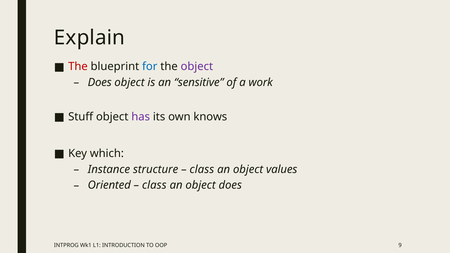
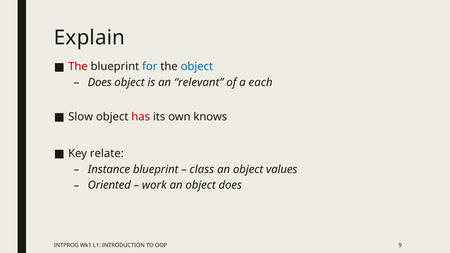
object at (197, 67) colour: purple -> blue
sensitive: sensitive -> relevant
work: work -> each
Stuff: Stuff -> Slow
has colour: purple -> red
which: which -> relate
Instance structure: structure -> blueprint
class at (154, 185): class -> work
